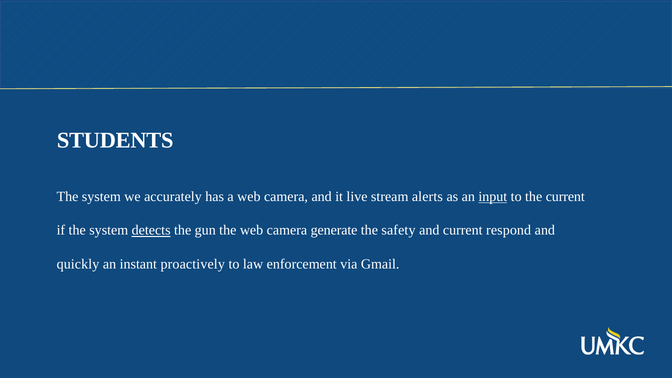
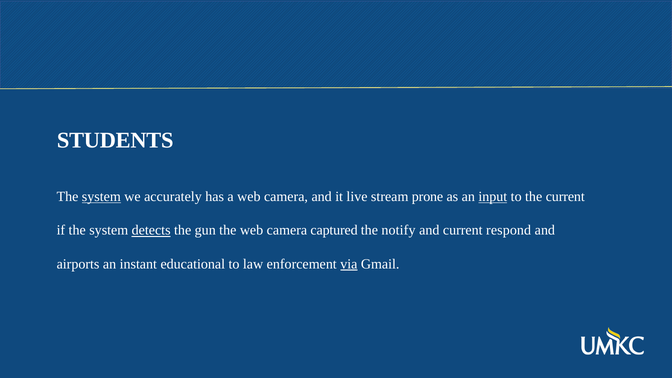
system at (101, 197) underline: none -> present
alerts: alerts -> prone
generate: generate -> captured
safety: safety -> notify
quickly: quickly -> airports
proactively: proactively -> educational
via underline: none -> present
